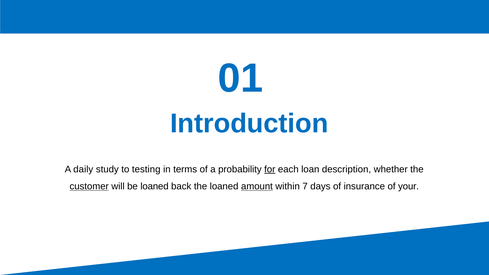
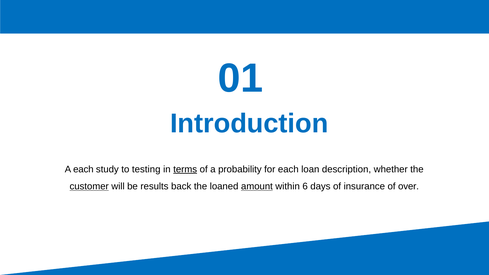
A daily: daily -> each
terms underline: none -> present
for underline: present -> none
be loaned: loaned -> results
7: 7 -> 6
of your: your -> over
